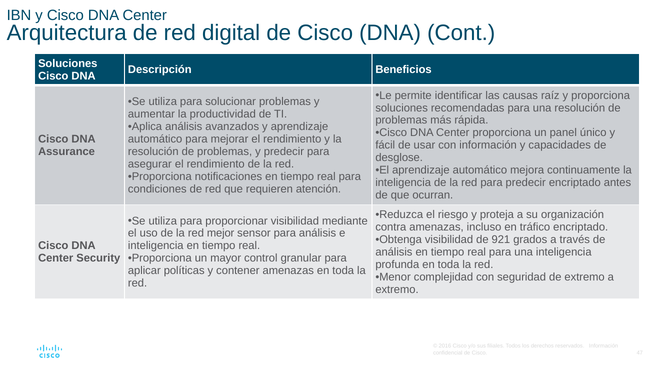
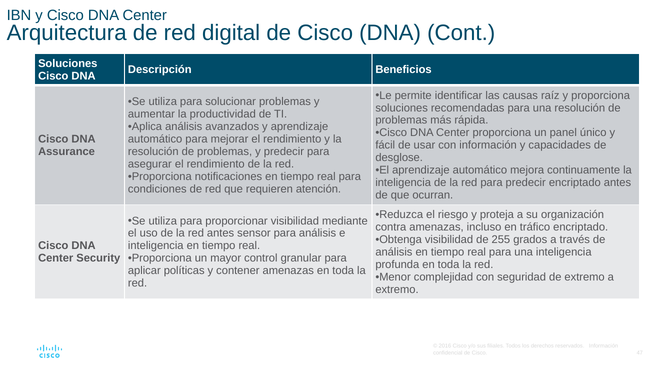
red mejor: mejor -> antes
921: 921 -> 255
